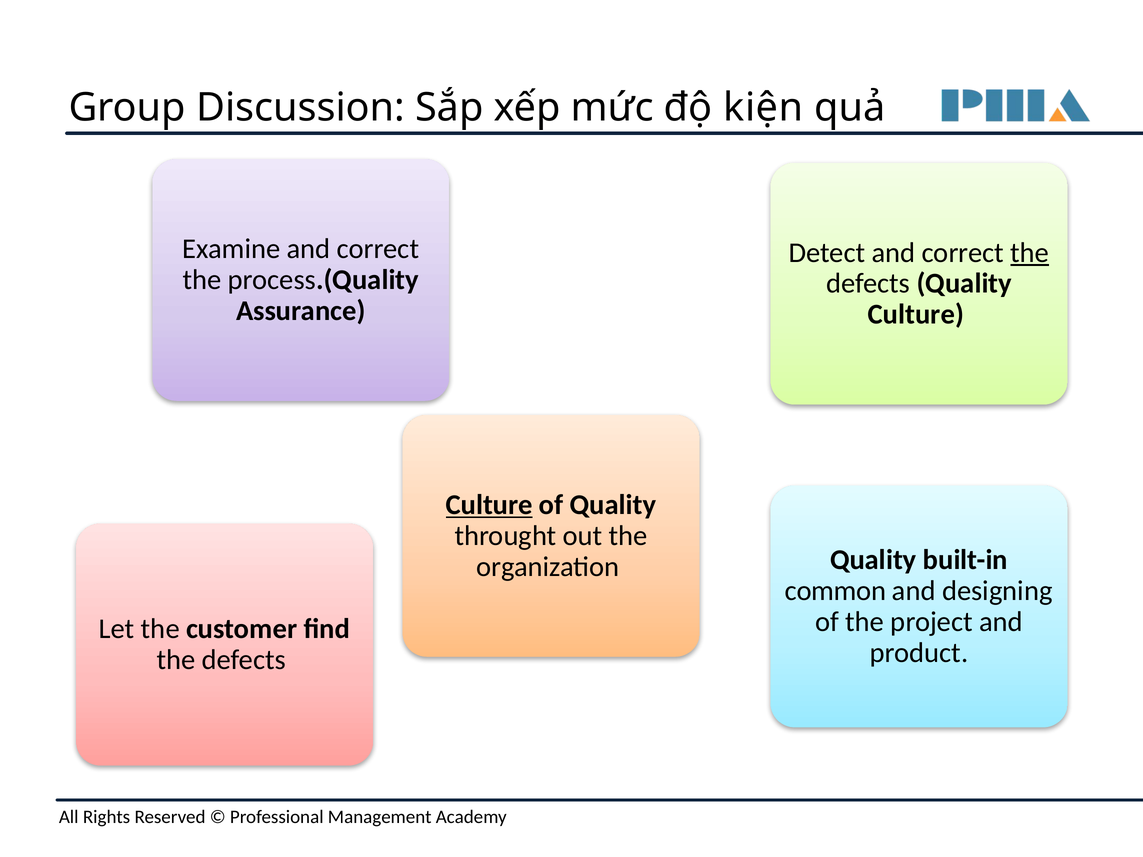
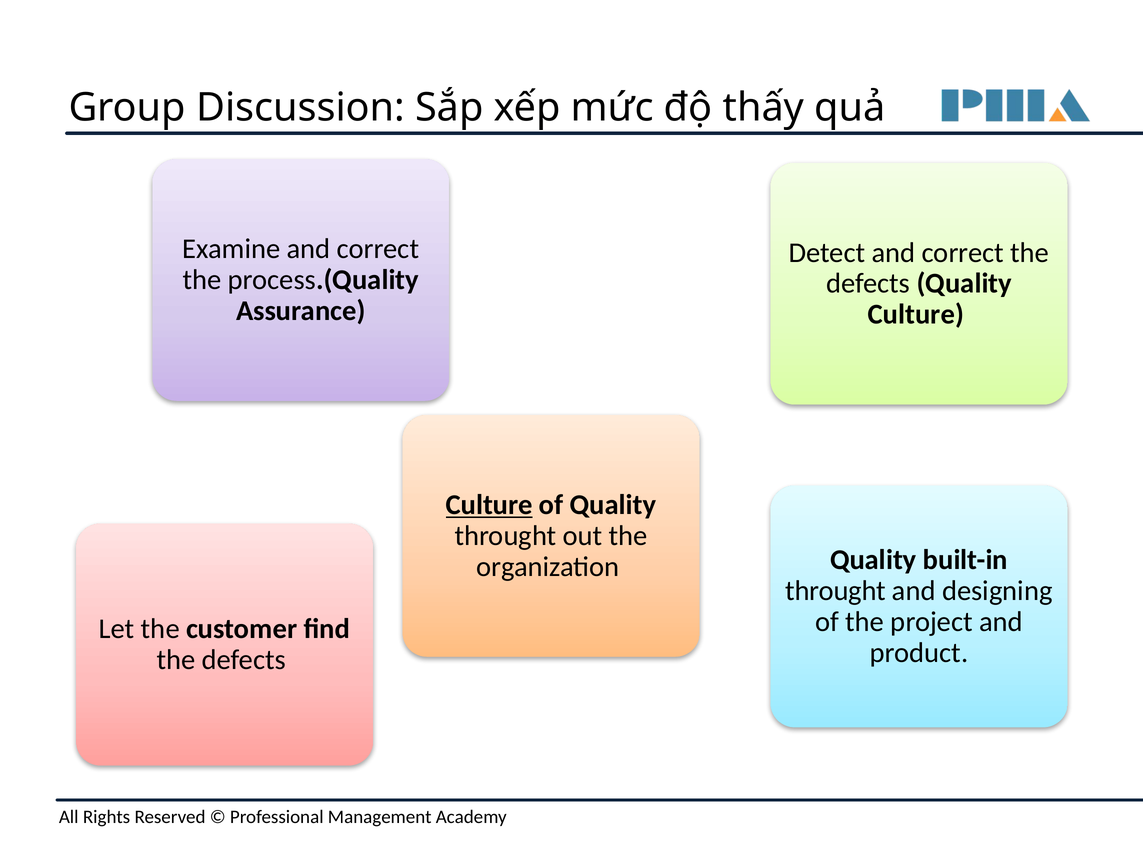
kiện: kiện -> thấy
the at (1030, 253) underline: present -> none
common at (836, 591): common -> throught
